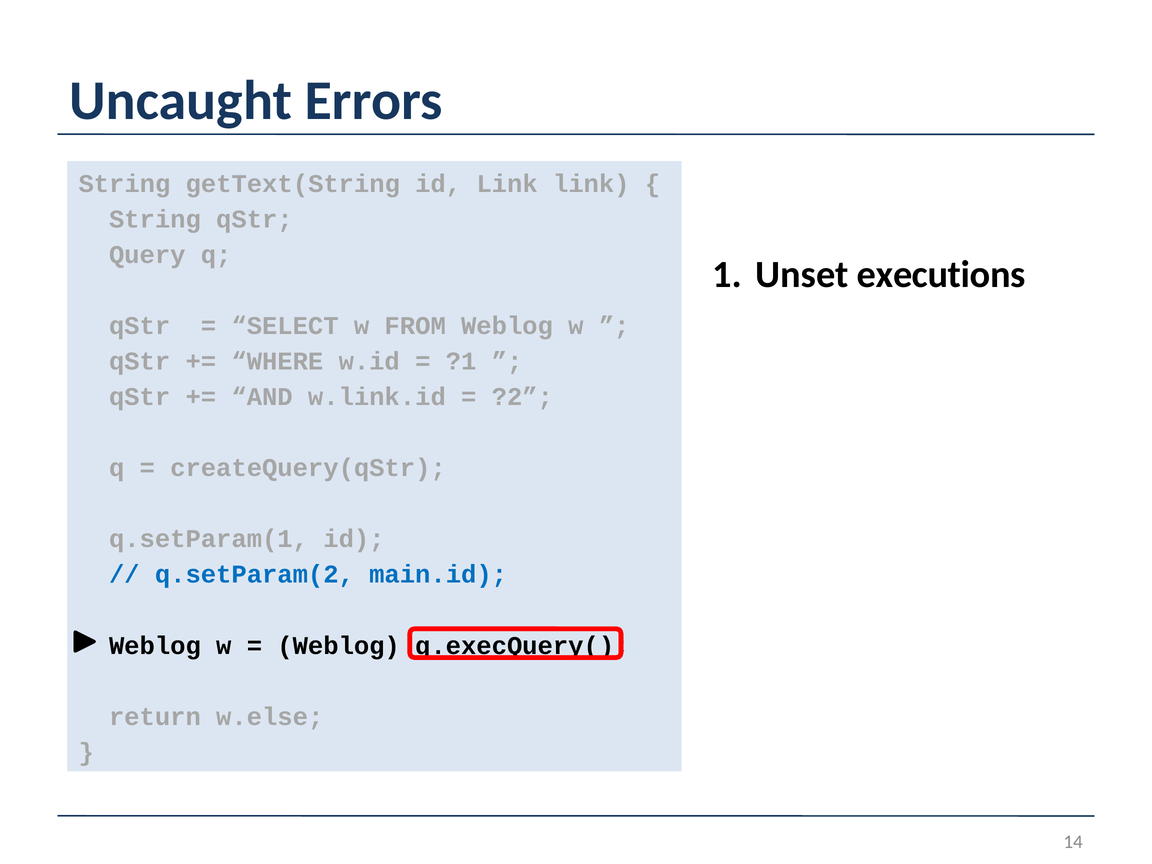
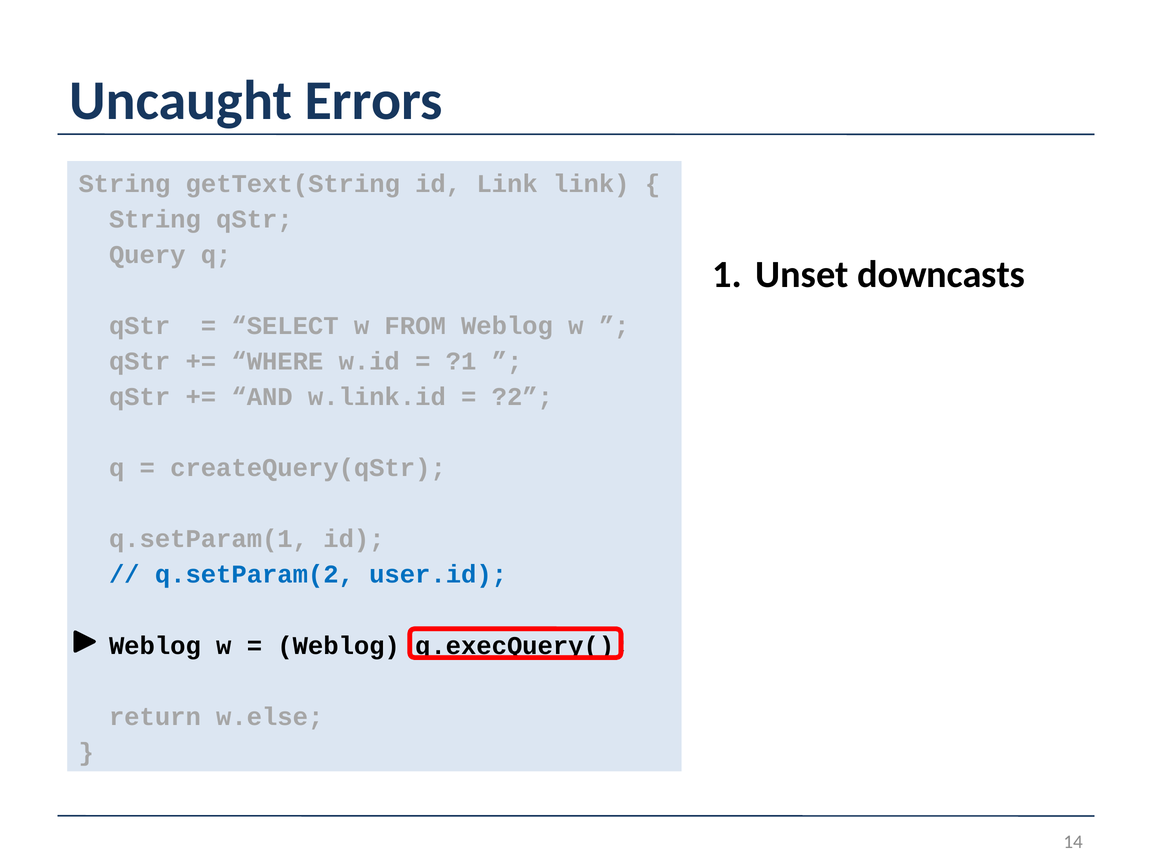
executions: executions -> downcasts
main.id: main.id -> user.id
